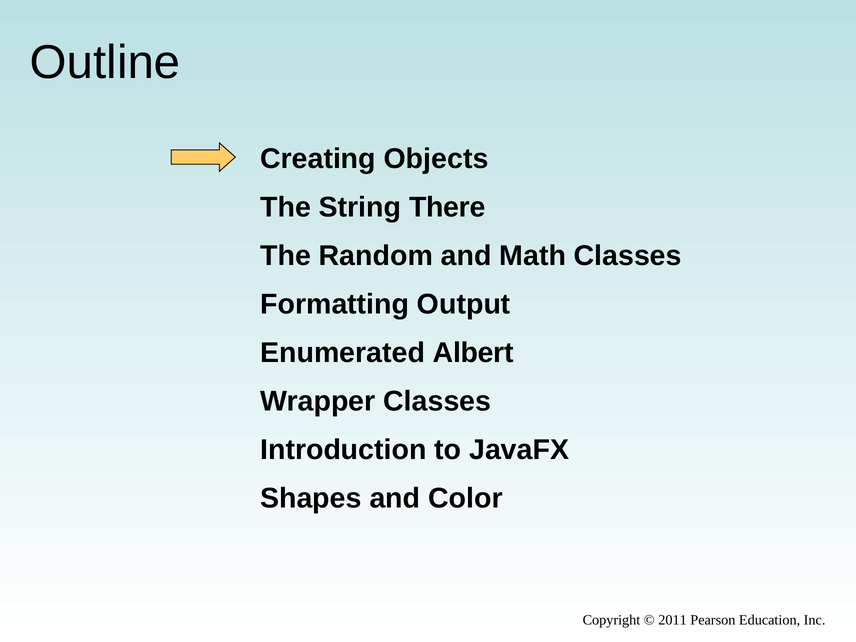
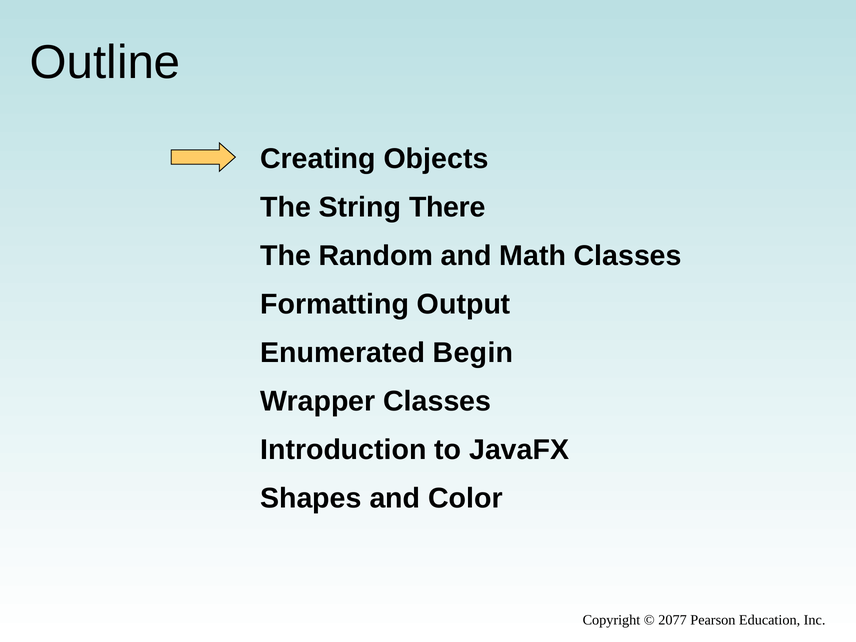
Albert: Albert -> Begin
2011: 2011 -> 2077
